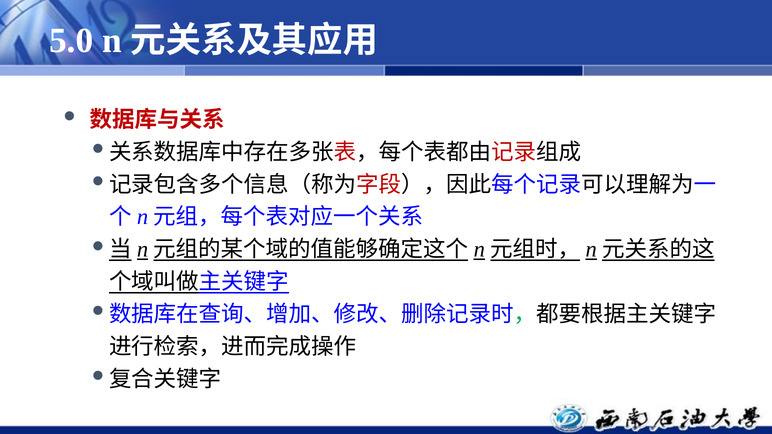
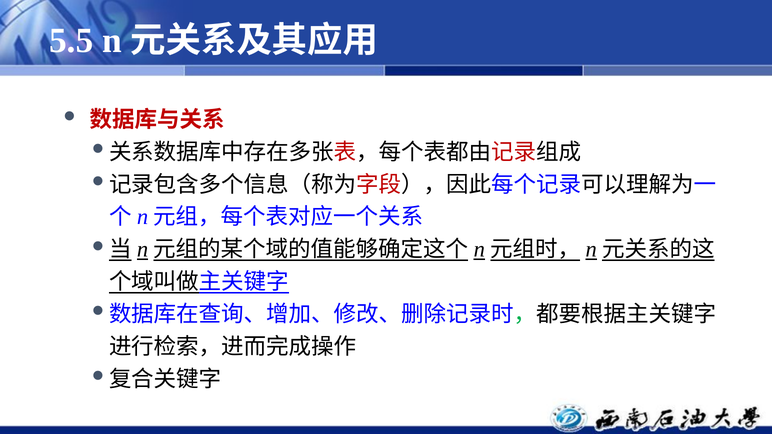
5.0: 5.0 -> 5.5
